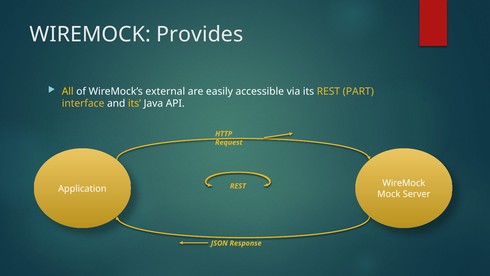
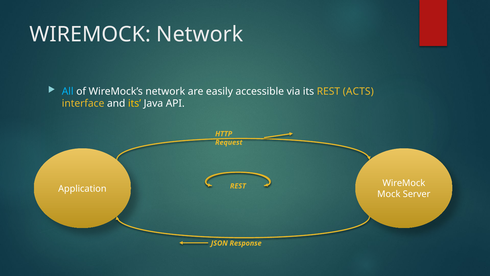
WIREMOCK Provides: Provides -> Network
All colour: yellow -> light blue
WireMock’s external: external -> network
PART: PART -> ACTS
